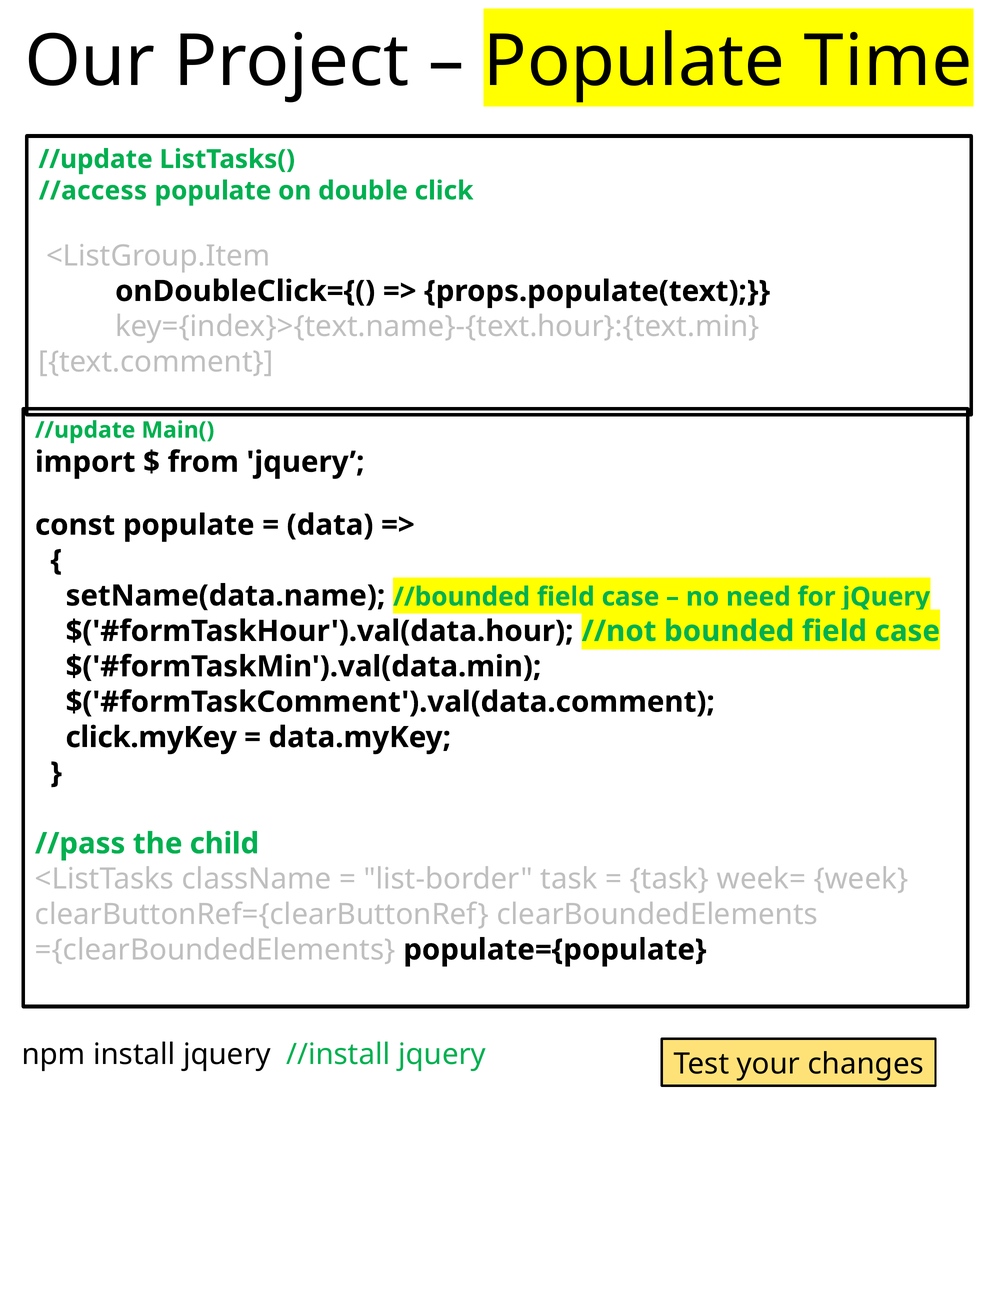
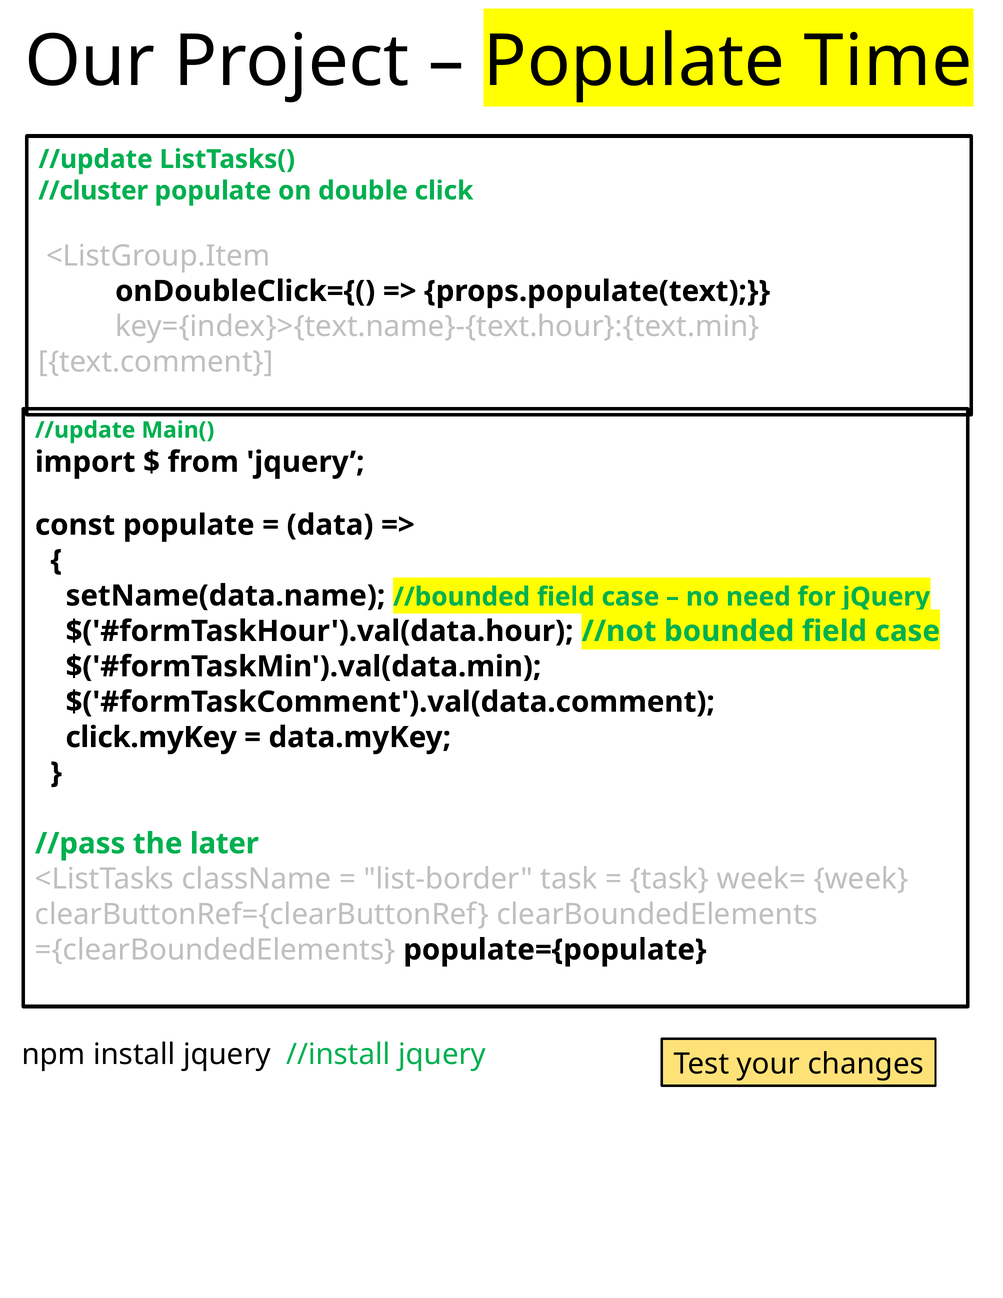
//access: //access -> //cluster
child: child -> later
